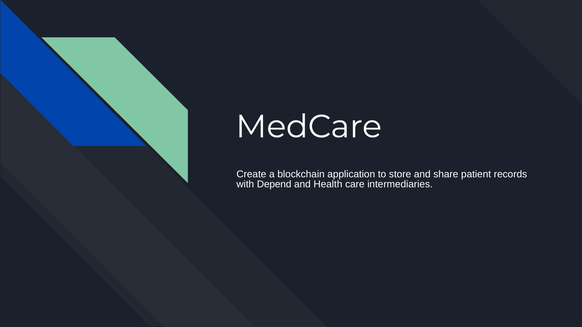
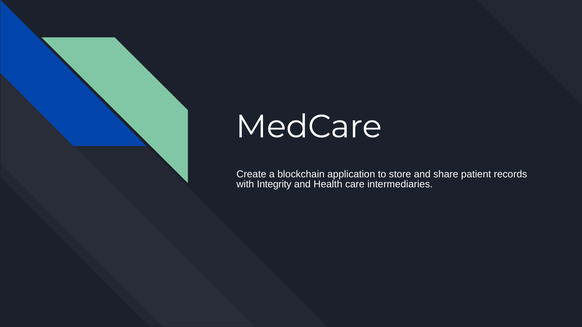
Depend: Depend -> Integrity
